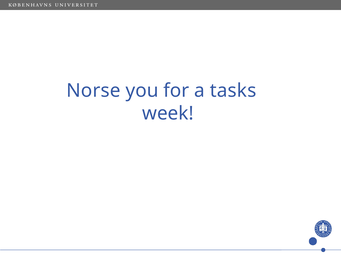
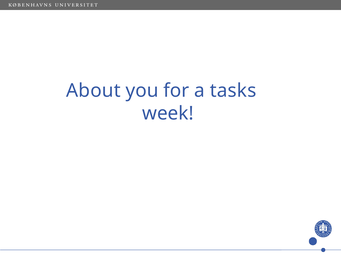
Norse: Norse -> About
